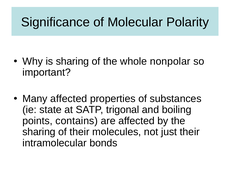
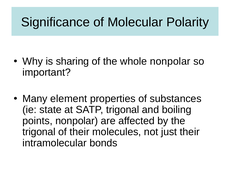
Many affected: affected -> element
points contains: contains -> nonpolar
sharing at (39, 132): sharing -> trigonal
